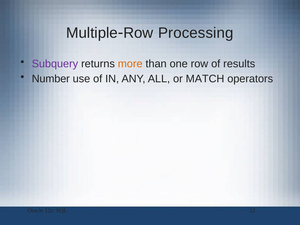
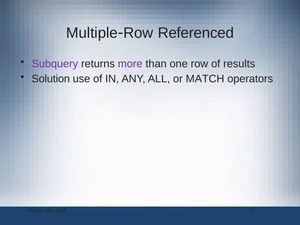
Processing: Processing -> Referenced
more colour: orange -> purple
Number: Number -> Solution
